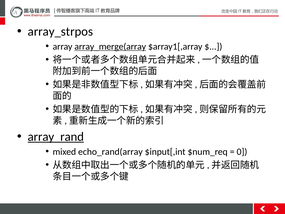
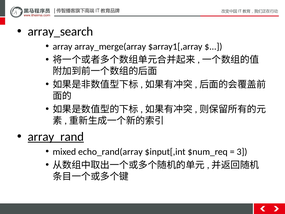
array_strpos: array_strpos -> array_search
array_merge(array underline: present -> none
0: 0 -> 3
